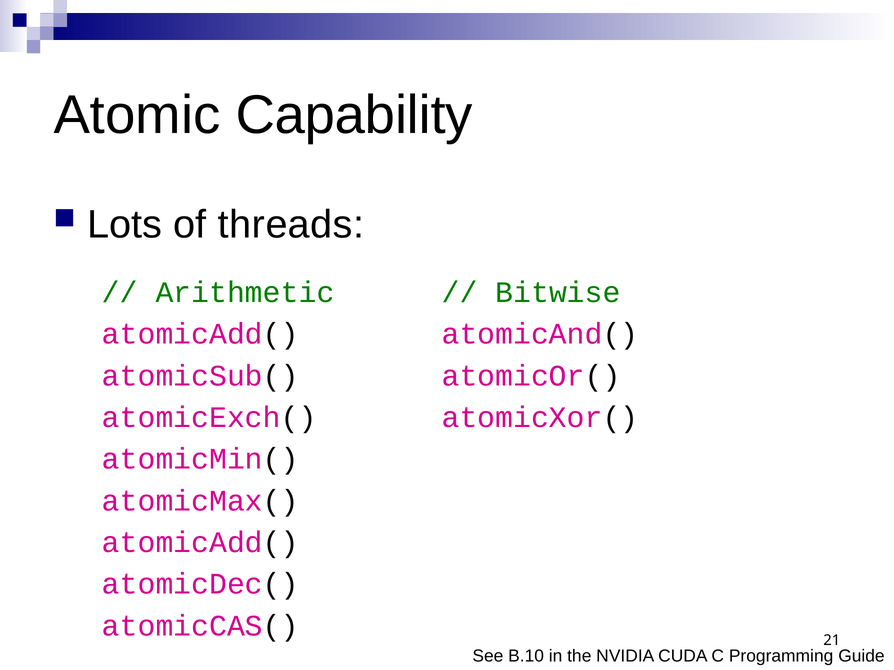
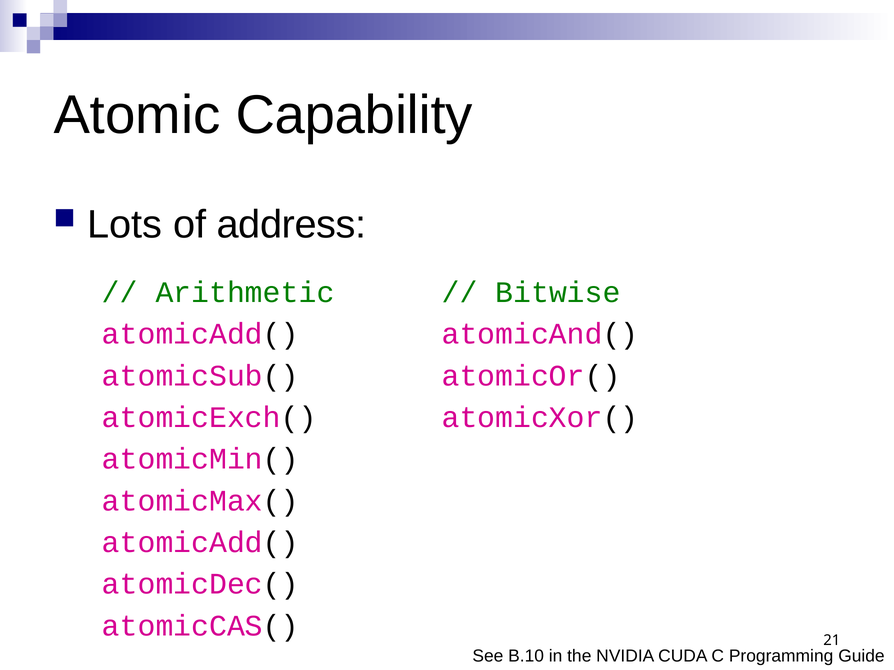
threads: threads -> address
